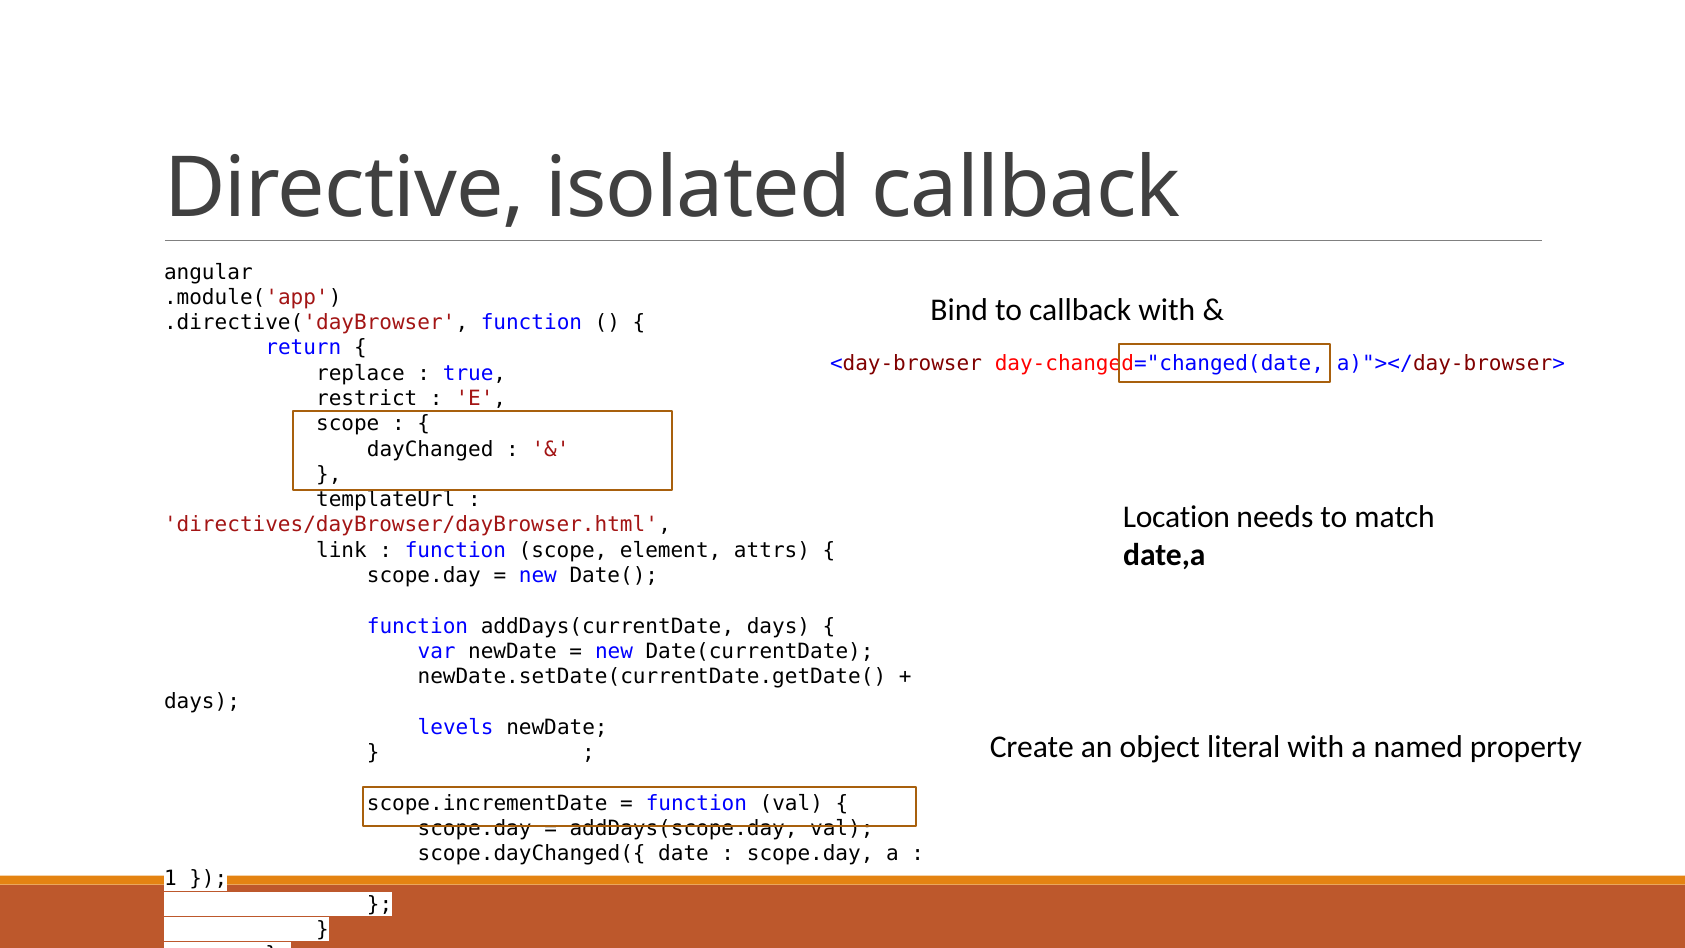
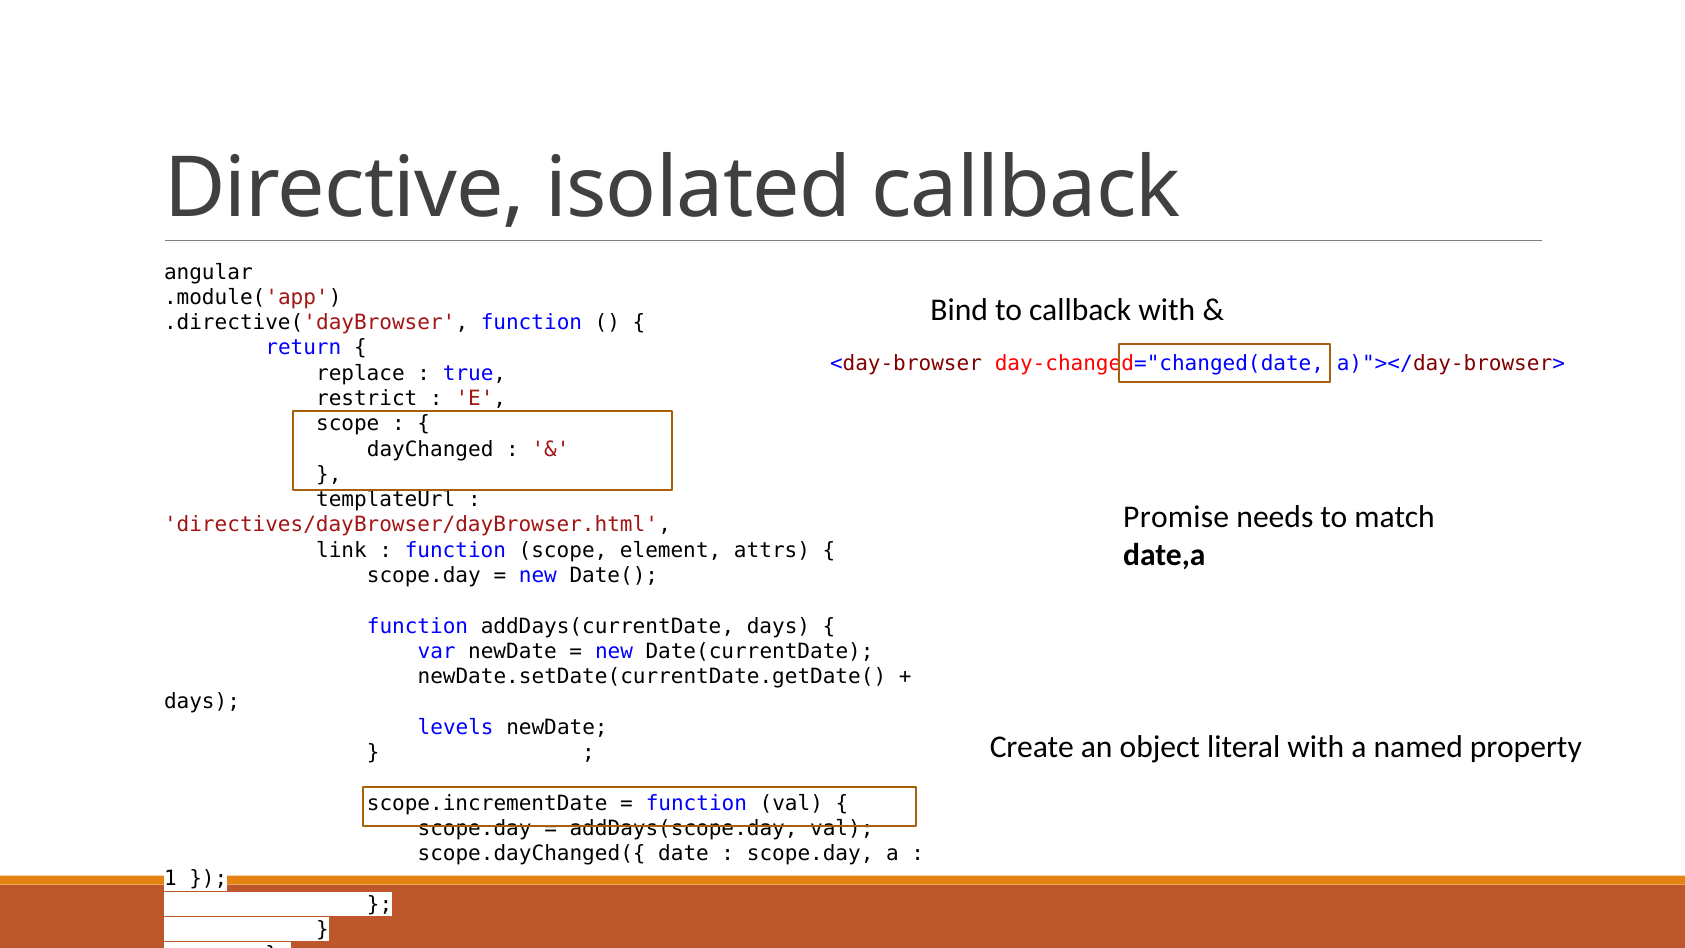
Location: Location -> Promise
